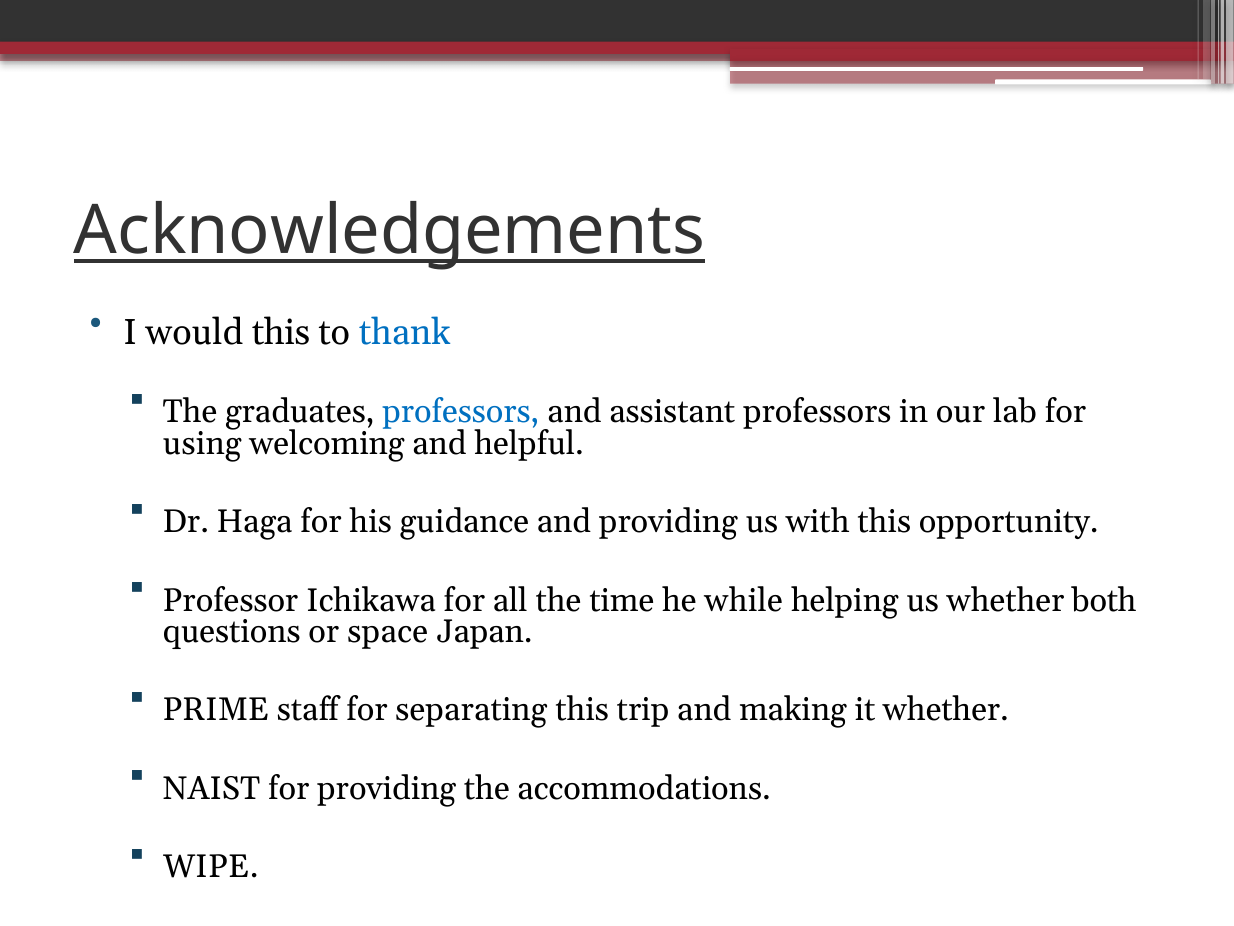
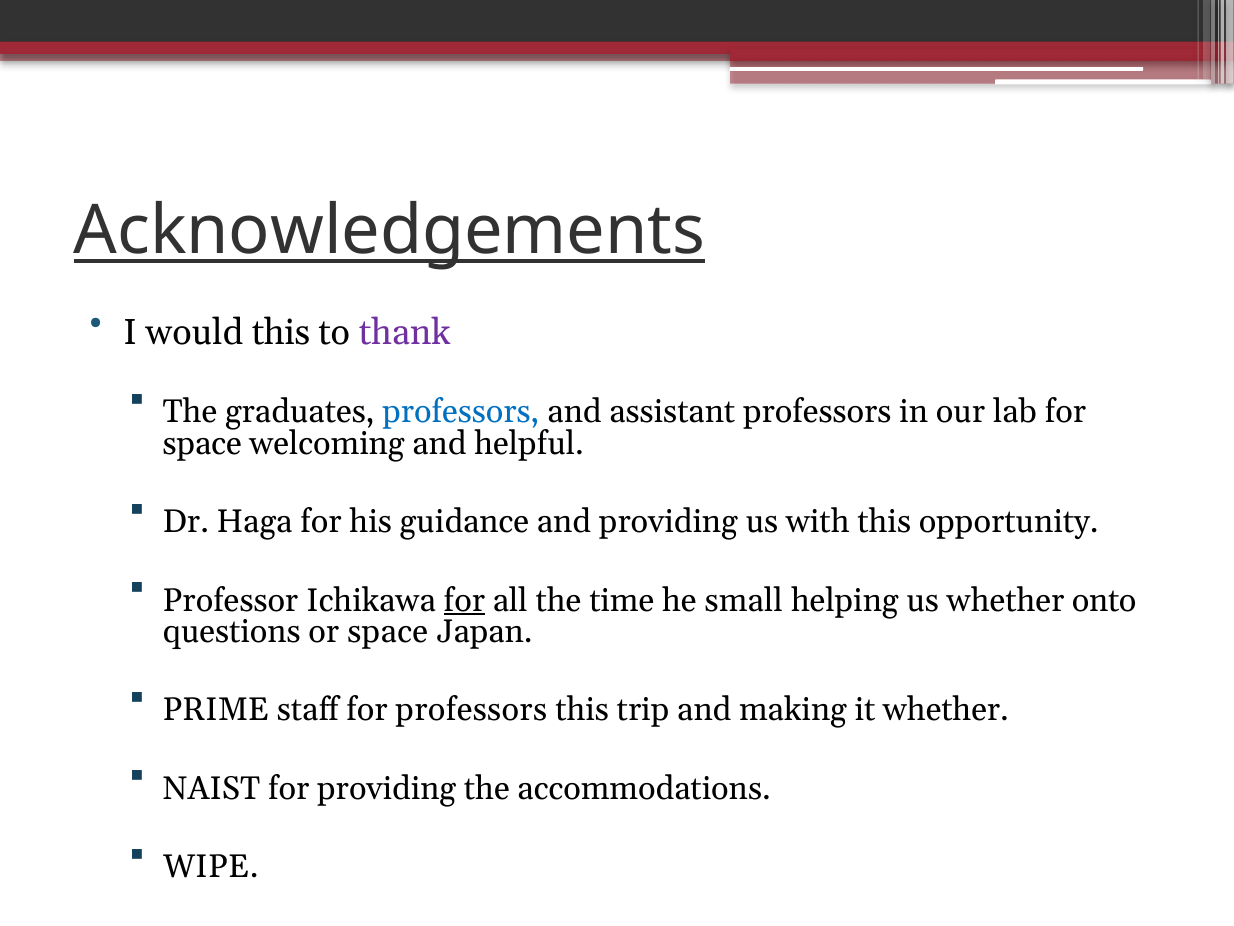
thank colour: blue -> purple
using at (202, 443): using -> space
for at (464, 600) underline: none -> present
while: while -> small
both: both -> onto
for separating: separating -> professors
